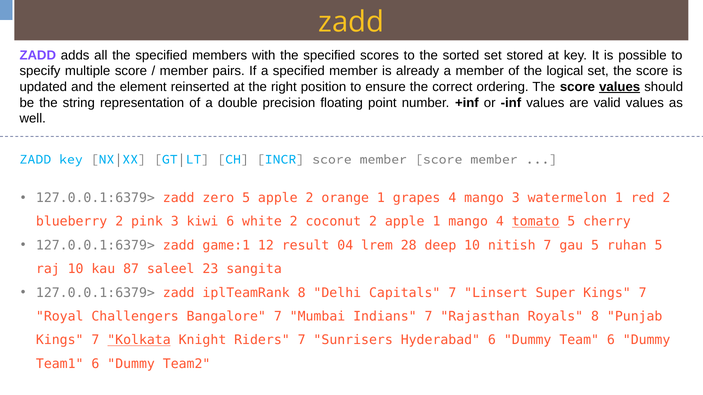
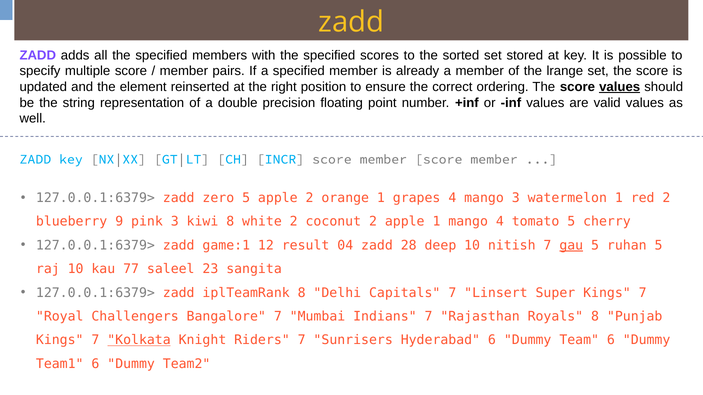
logical: logical -> lrange
blueberry 2: 2 -> 9
kiwi 6: 6 -> 8
tomato underline: present -> none
04 lrem: lrem -> zadd
gau underline: none -> present
87: 87 -> 77
